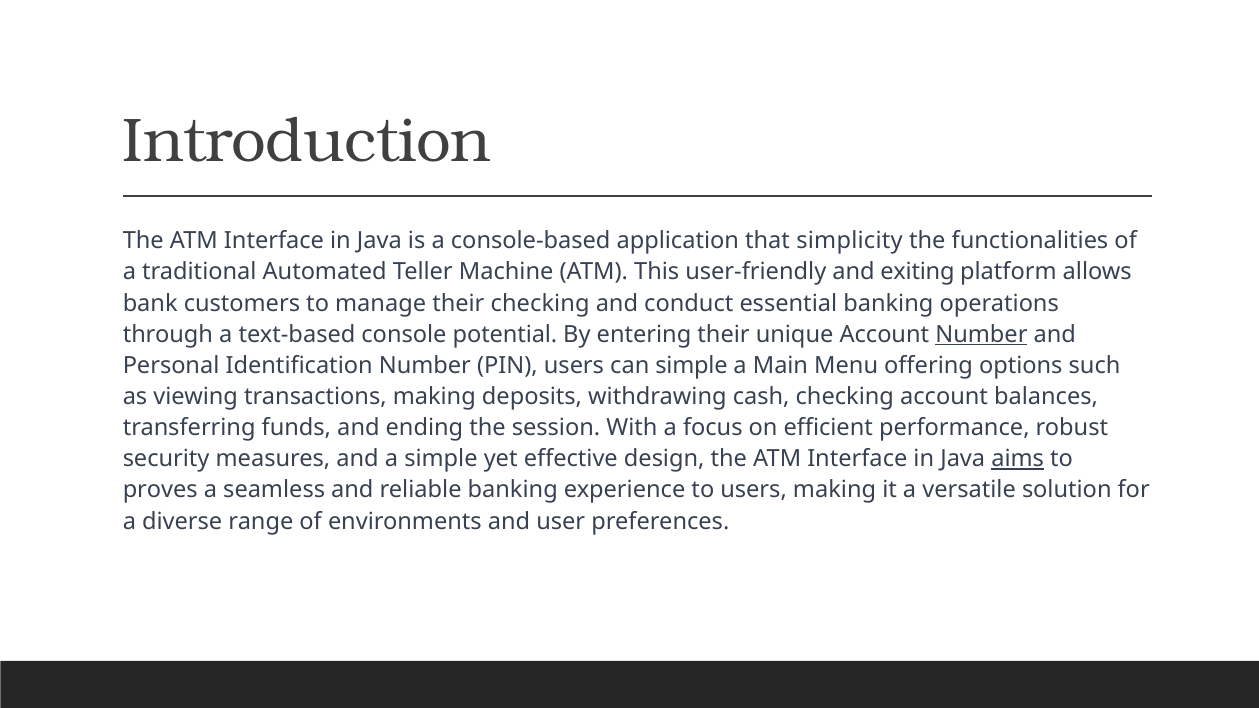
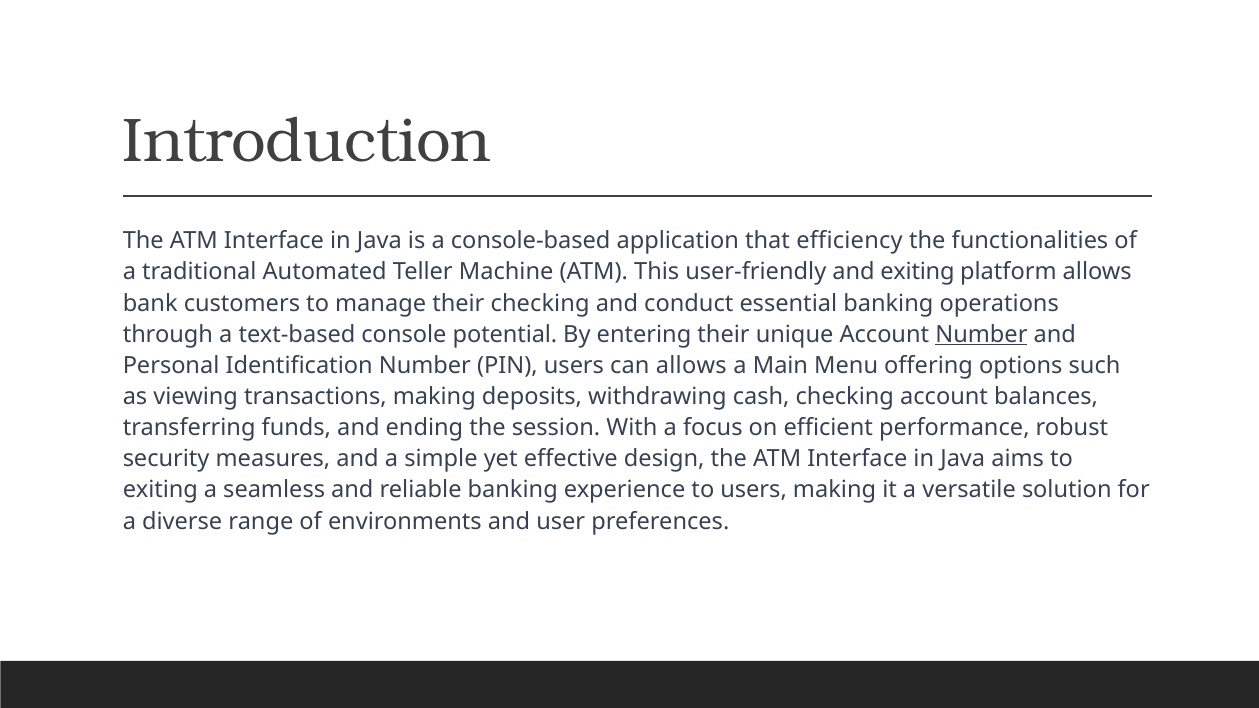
simplicity: simplicity -> efficiency
can simple: simple -> allows
aims underline: present -> none
proves at (160, 490): proves -> exiting
